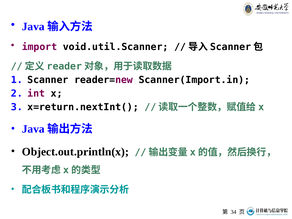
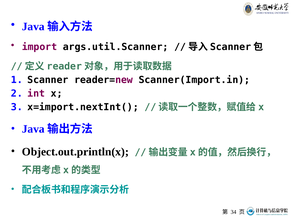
void.util.Scanner: void.util.Scanner -> args.util.Scanner
x=return.nextInt(: x=return.nextInt( -> x=import.nextInt(
